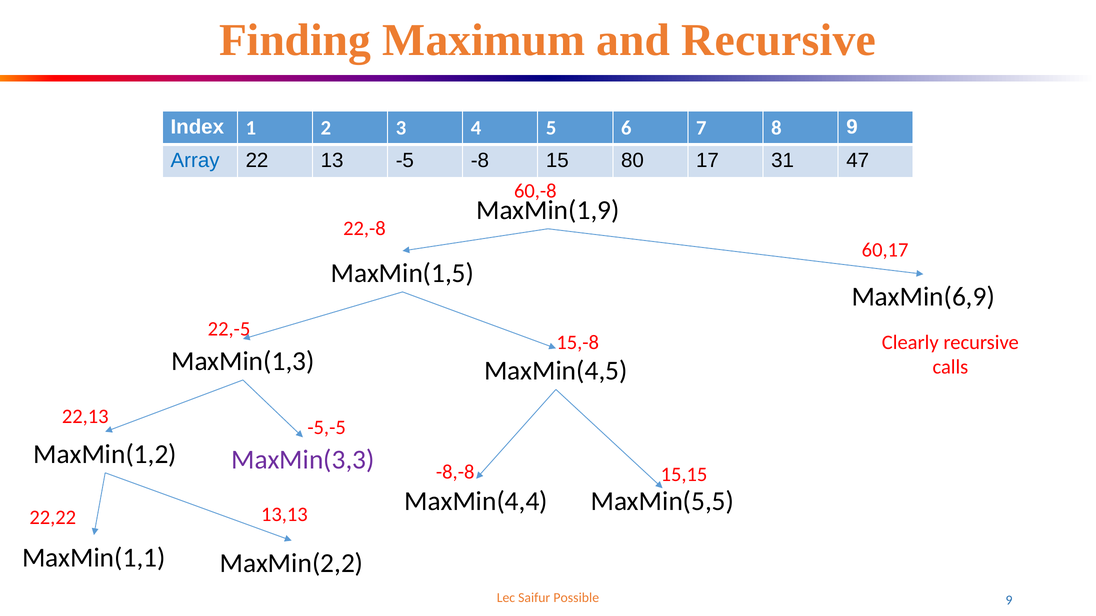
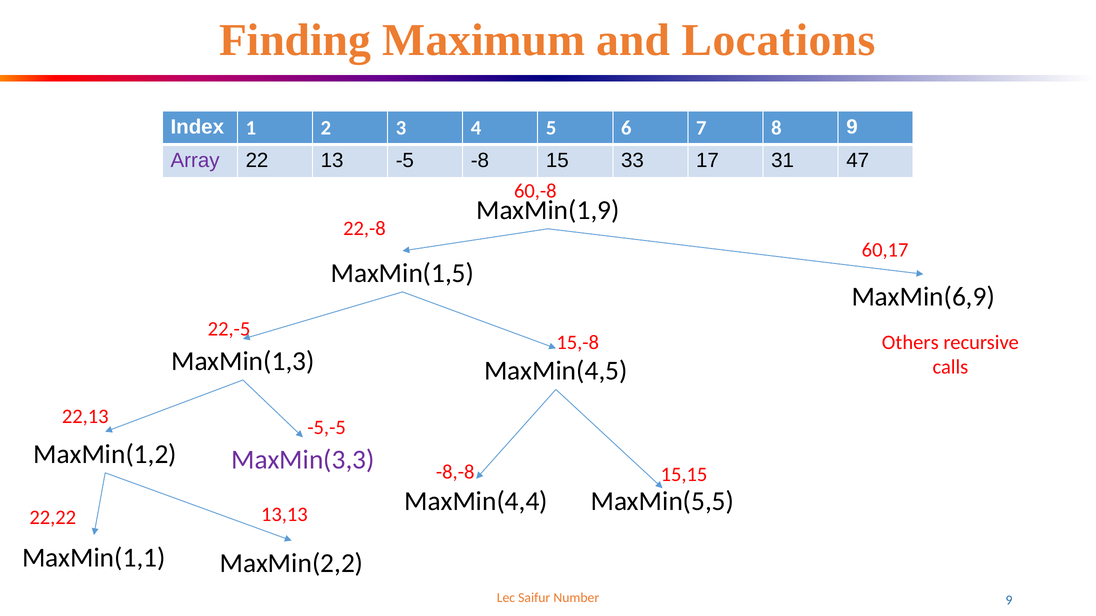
and Recursive: Recursive -> Locations
Array colour: blue -> purple
80: 80 -> 33
Clearly: Clearly -> Others
Possible: Possible -> Number
